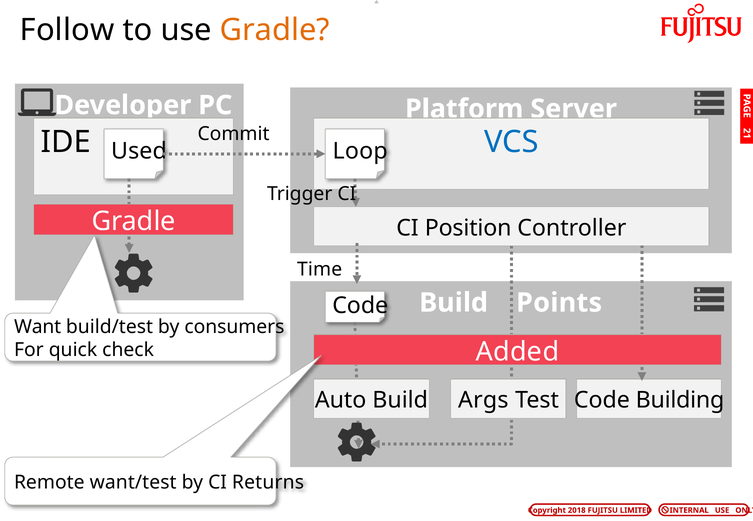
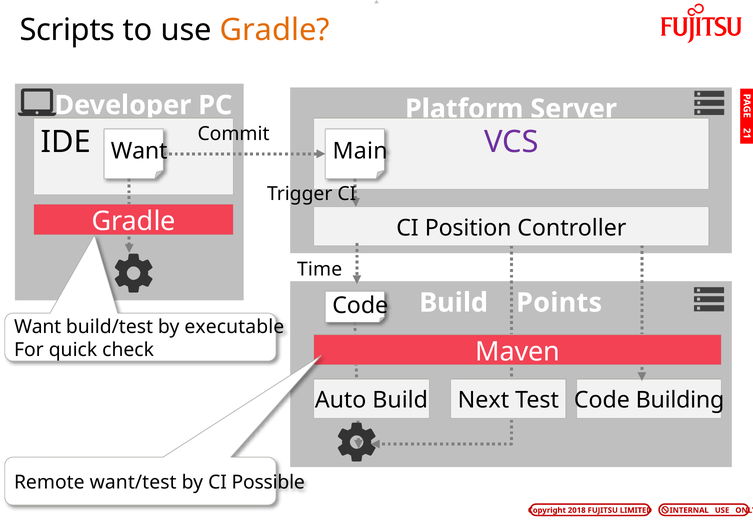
Follow: Follow -> Scripts
IDE Used: Used -> Want
VCS colour: blue -> purple
Loop: Loop -> Main
consumers: consumers -> executable
Added: Added -> Maven
Args: Args -> Next
Returns: Returns -> Possible
